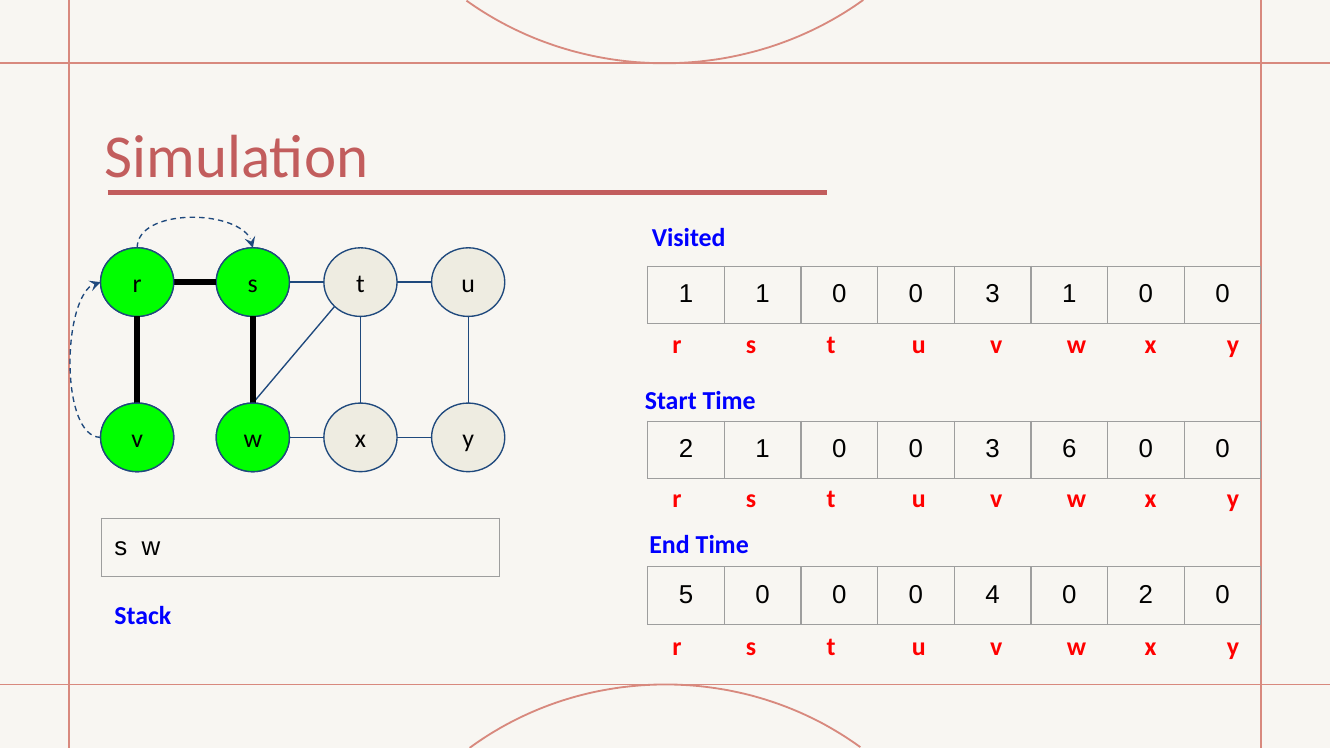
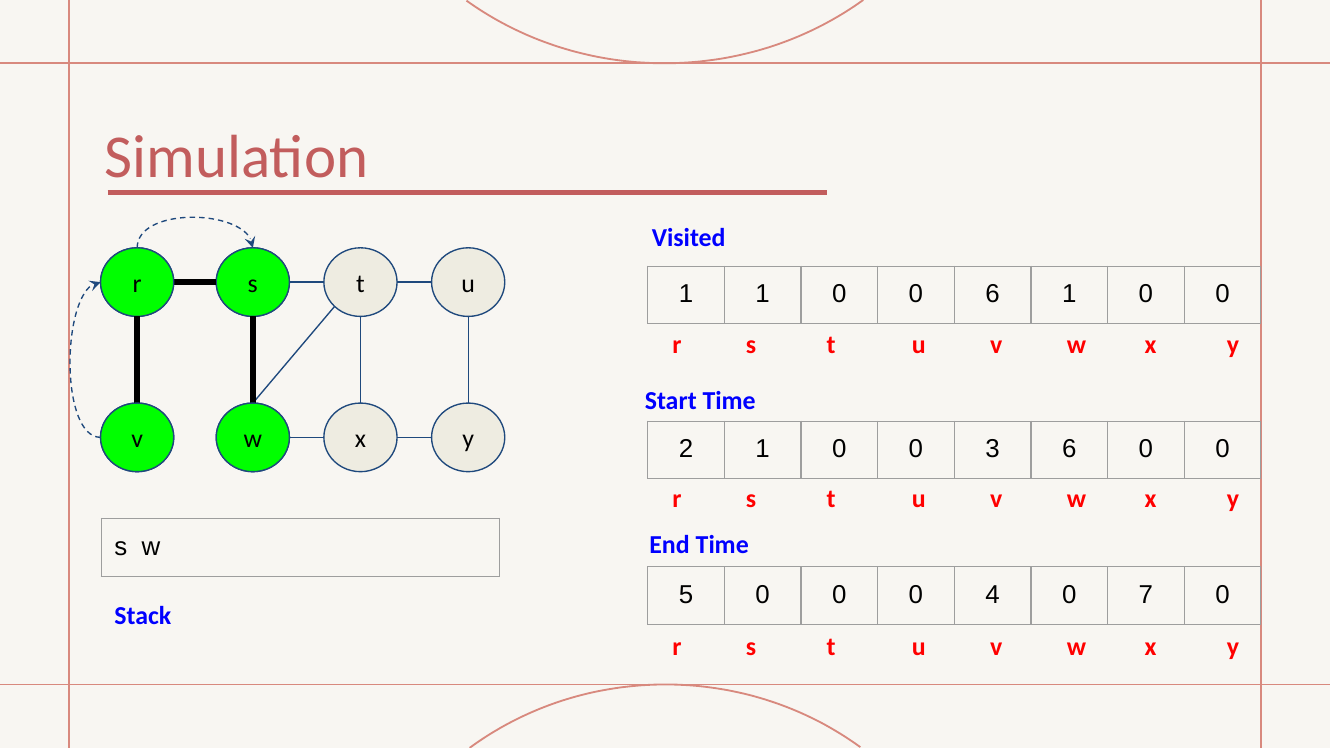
3 at (993, 294): 3 -> 6
4 0 2: 2 -> 7
